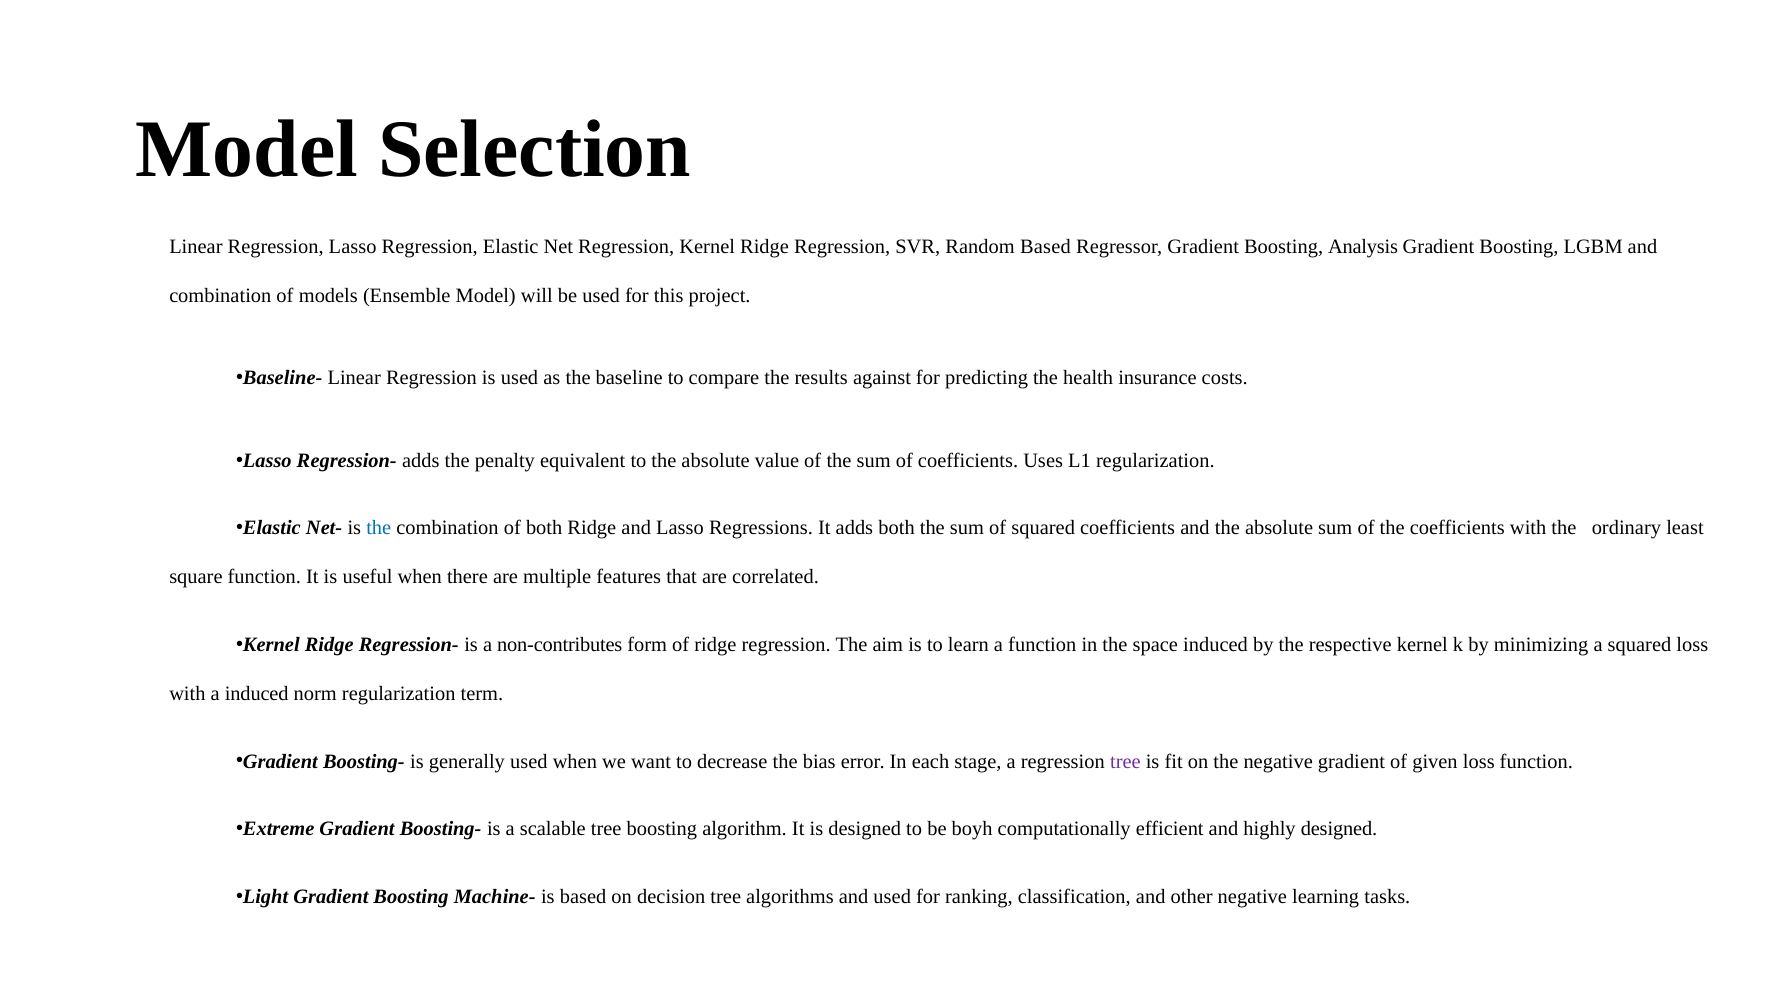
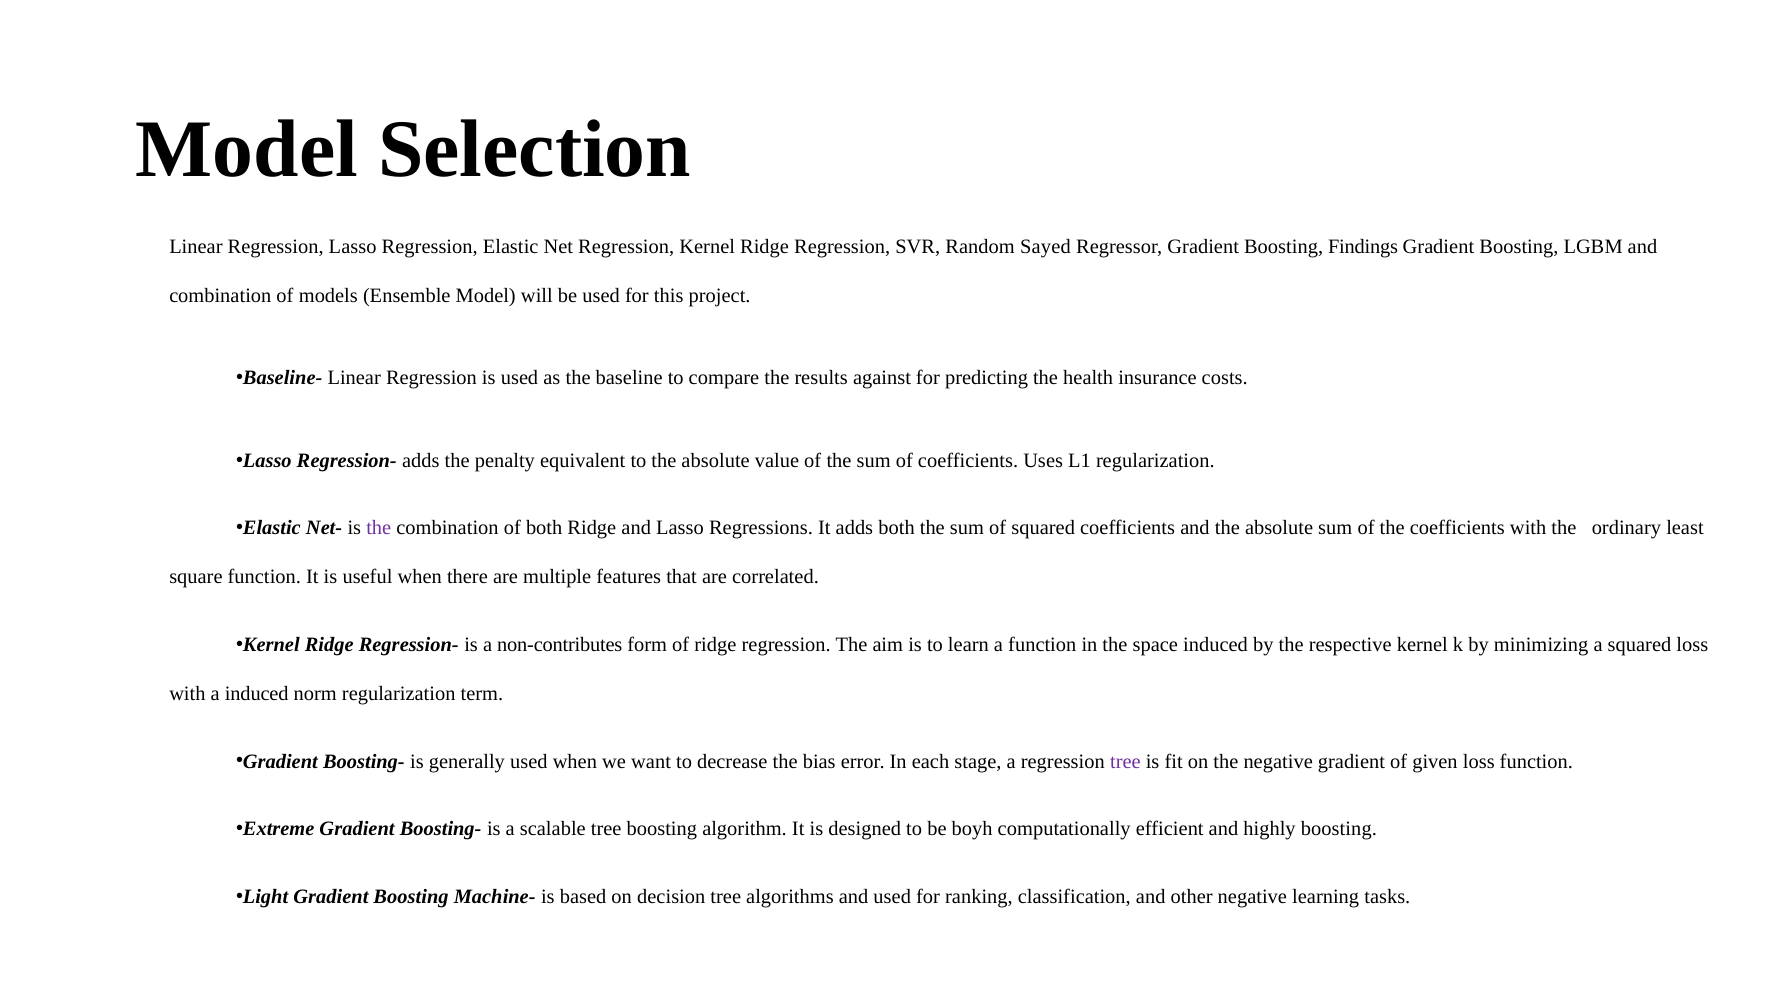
Random Based: Based -> Sayed
Analysis: Analysis -> Findings
the at (379, 528) colour: blue -> purple
highly designed: designed -> boosting
